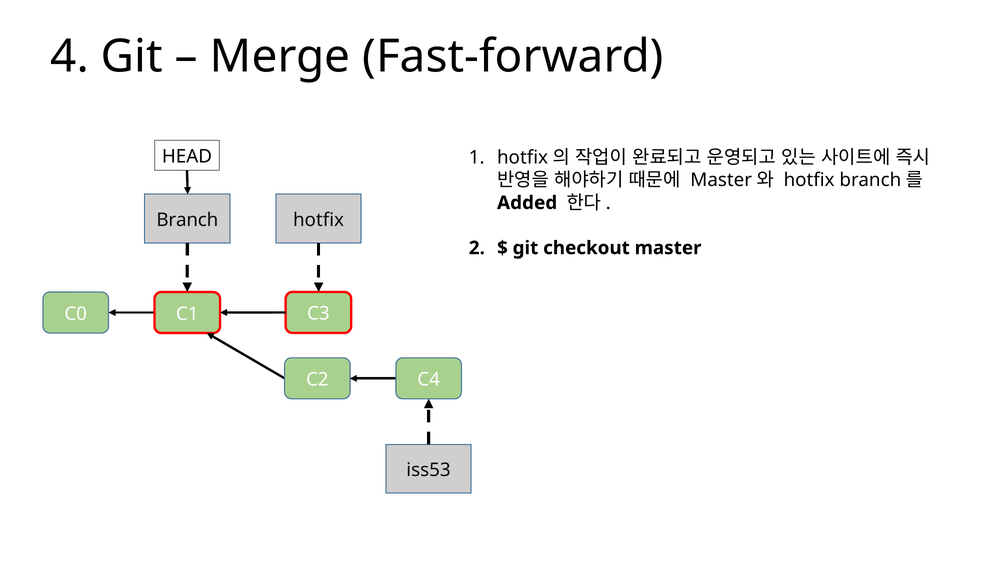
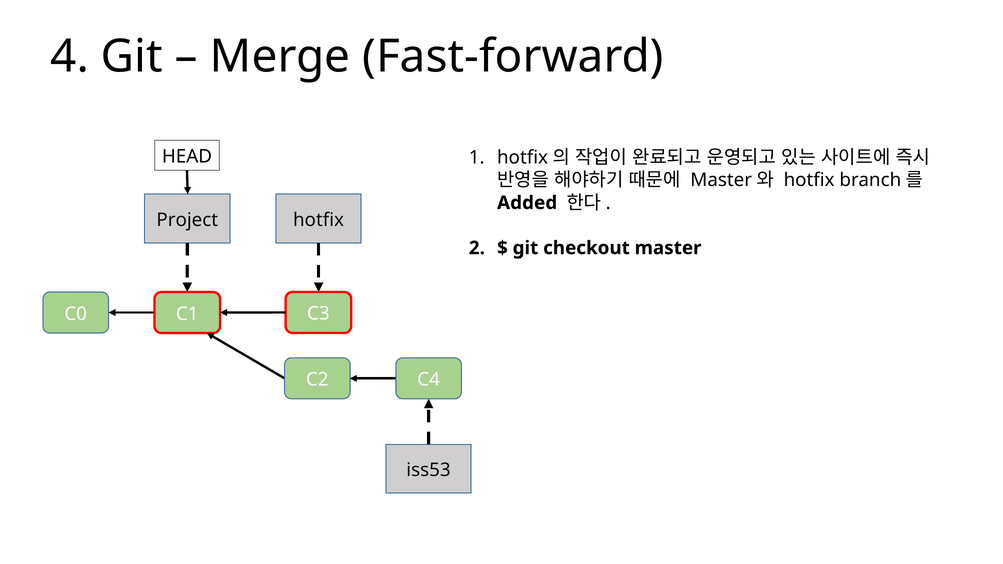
Branch: Branch -> Project
